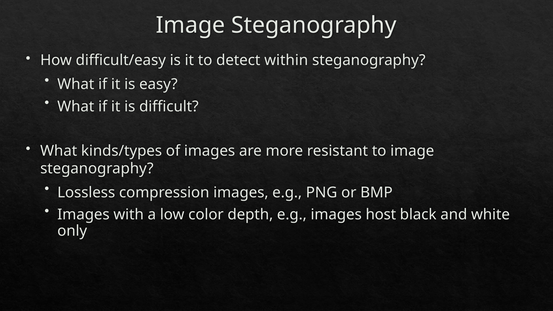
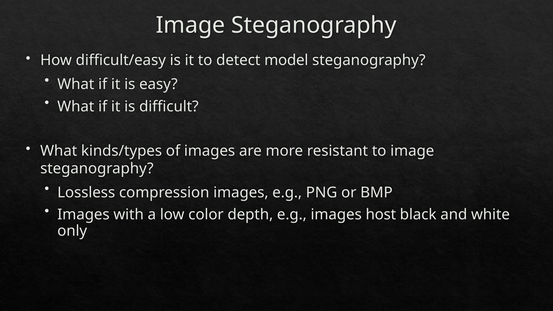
within: within -> model
